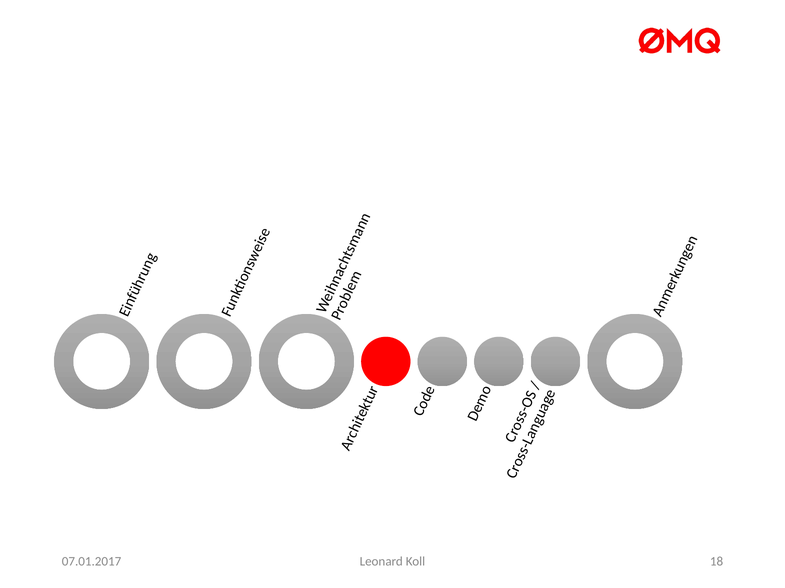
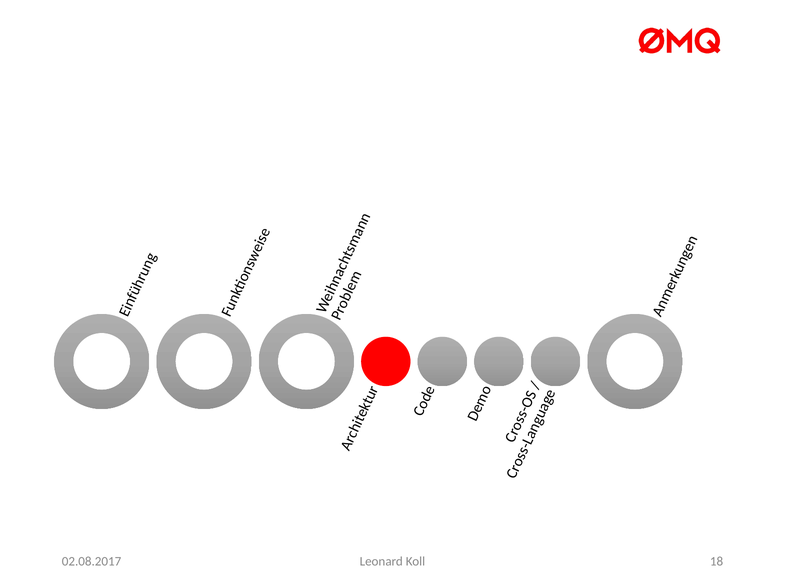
07.01.2017: 07.01.2017 -> 02.08.2017
